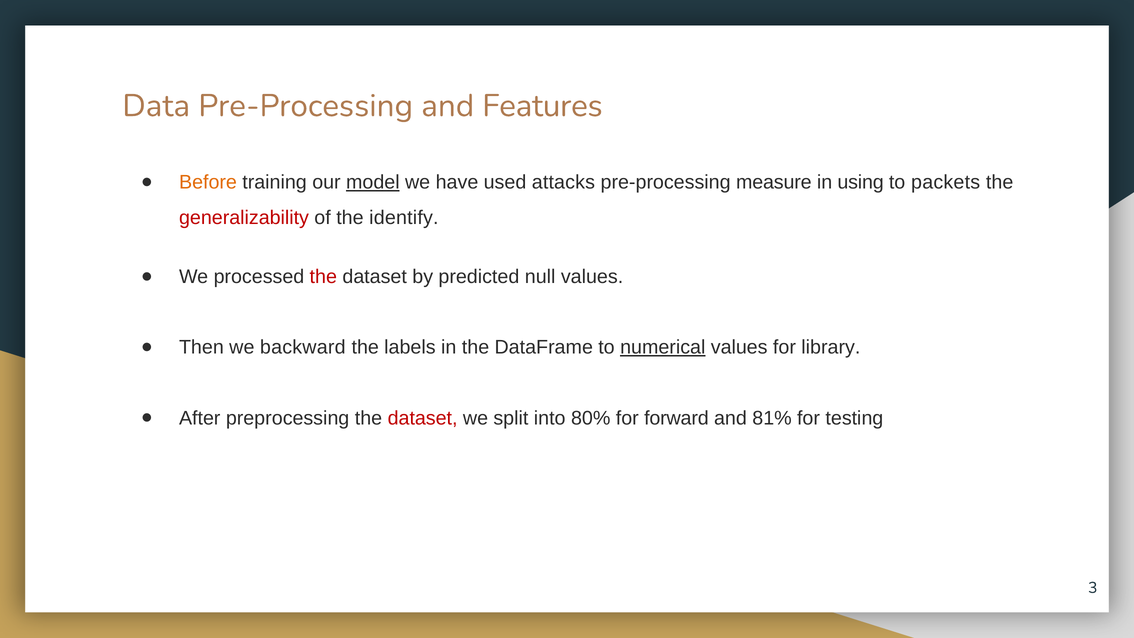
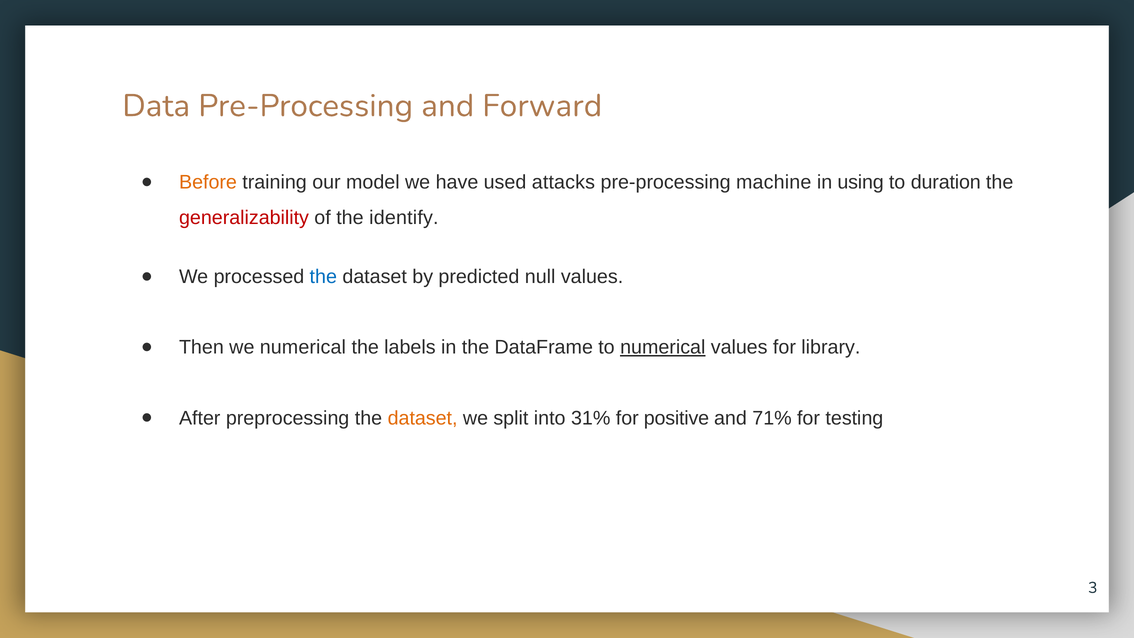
Features: Features -> Forward
model underline: present -> none
measure: measure -> machine
packets: packets -> duration
the at (323, 277) colour: red -> blue
we backward: backward -> numerical
dataset at (423, 418) colour: red -> orange
80%: 80% -> 31%
forward: forward -> positive
81%: 81% -> 71%
